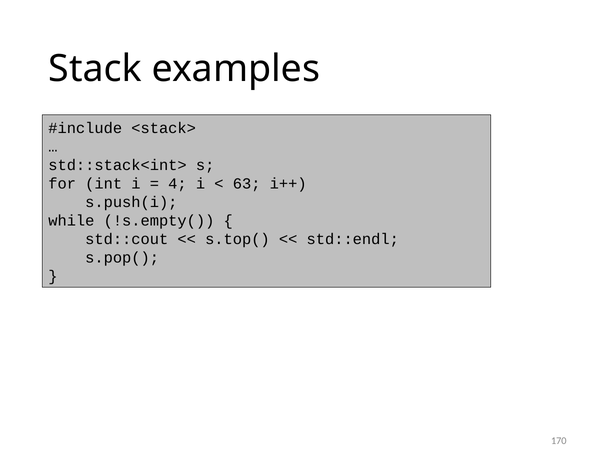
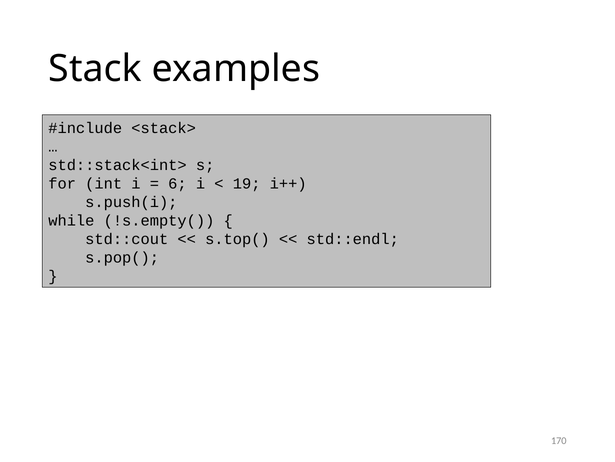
4: 4 -> 6
63: 63 -> 19
